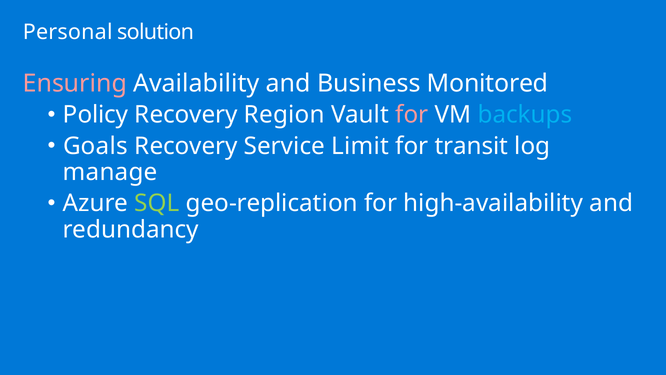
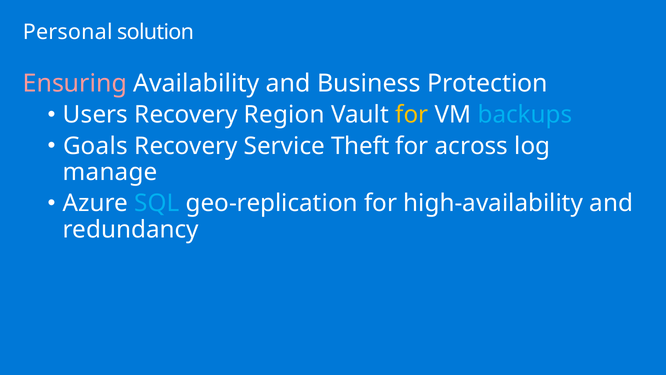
Monitored: Monitored -> Protection
Policy: Policy -> Users
for at (412, 115) colour: pink -> yellow
Limit: Limit -> Theft
transit: transit -> across
SQL colour: light green -> light blue
